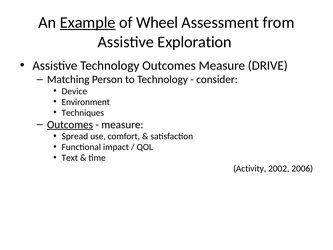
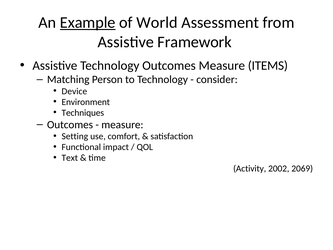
Wheel: Wheel -> World
Exploration: Exploration -> Framework
DRIVE: DRIVE -> ITEMS
Outcomes at (70, 125) underline: present -> none
Spread: Spread -> Setting
2006: 2006 -> 2069
